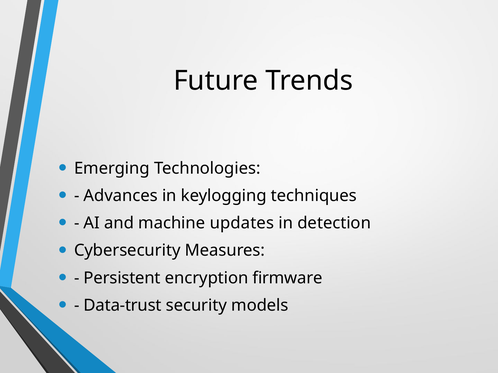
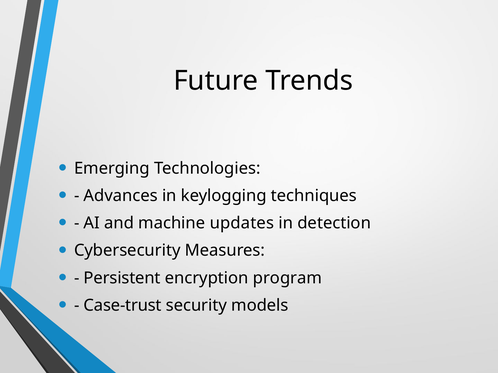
firmware: firmware -> program
Data-trust: Data-trust -> Case-trust
